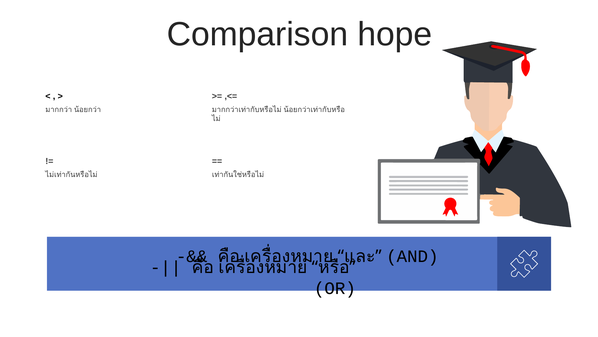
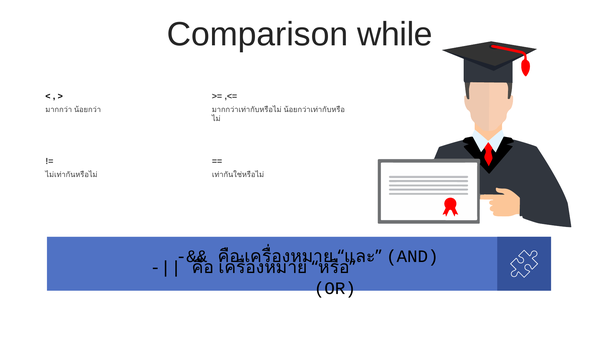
hope: hope -> while
